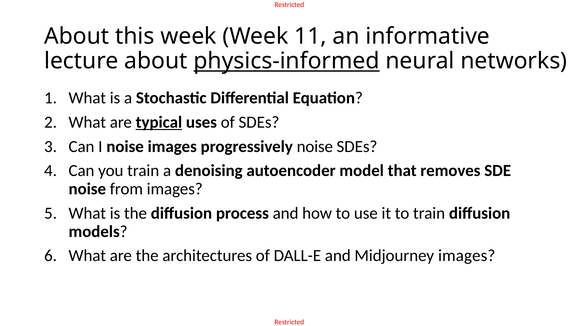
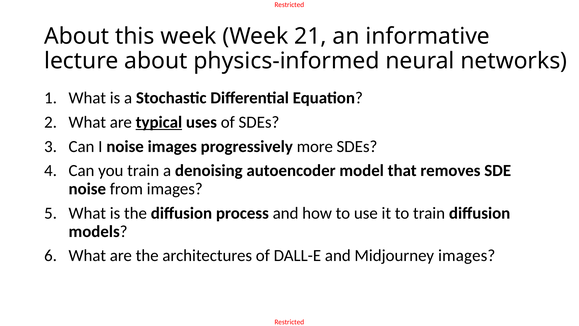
11: 11 -> 21
physics-informed underline: present -> none
progressively noise: noise -> more
